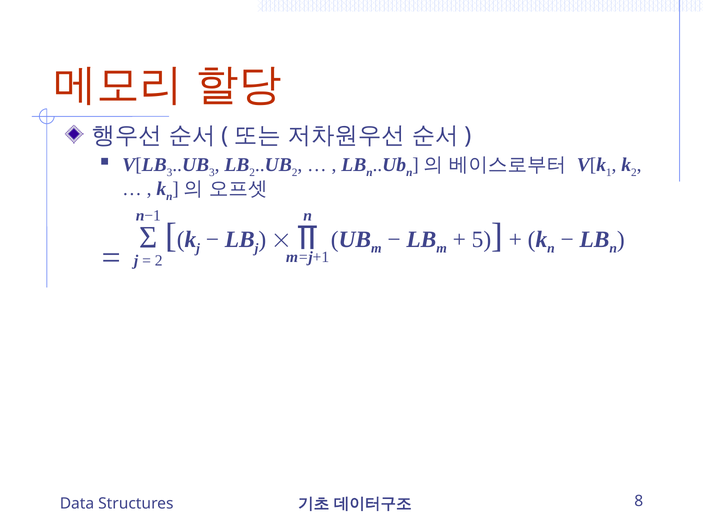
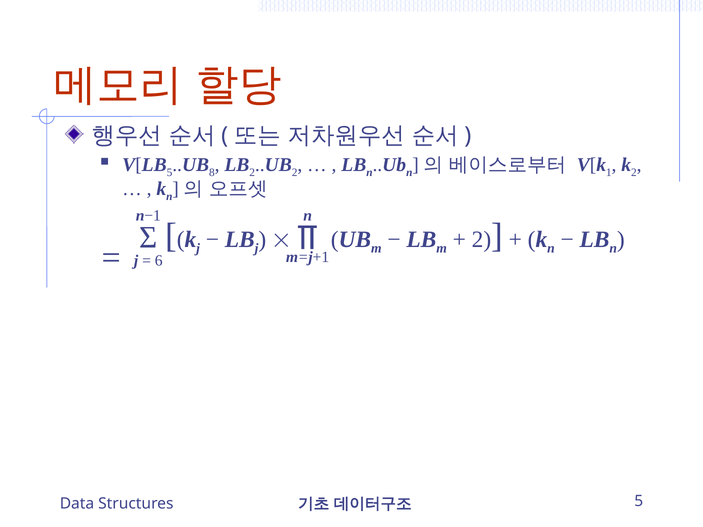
3 at (170, 173): 3 -> 5
3 at (212, 173): 3 -> 8
5 at (481, 239): 5 -> 2
2 at (159, 261): 2 -> 6
8 at (639, 501): 8 -> 5
